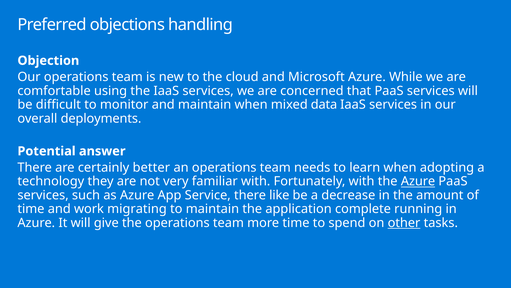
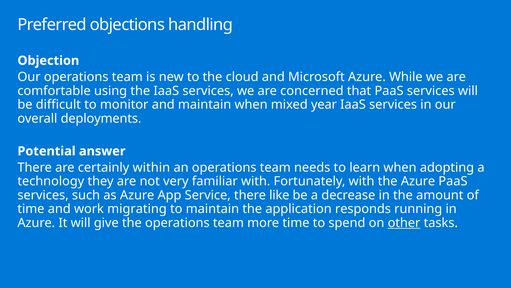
data: data -> year
better: better -> within
Azure at (418, 181) underline: present -> none
complete: complete -> responds
